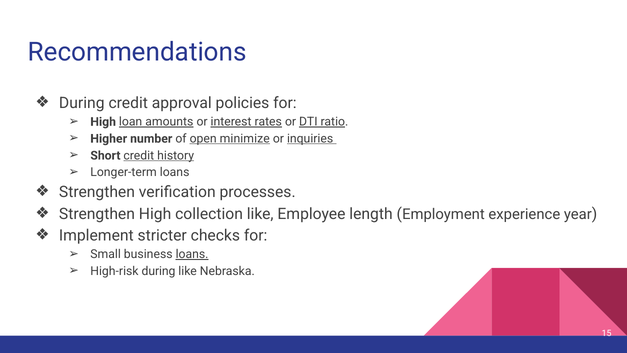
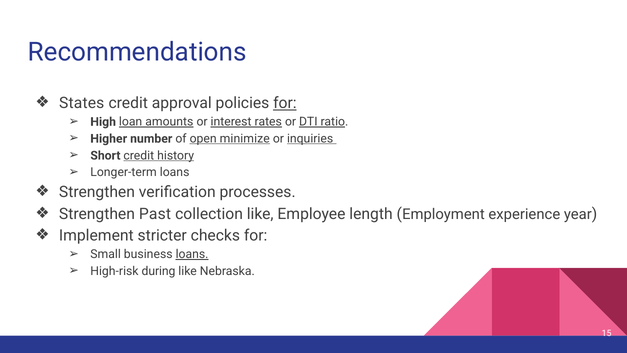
During at (82, 103): During -> States
for at (285, 103) underline: none -> present
Strengthen High: High -> Past
